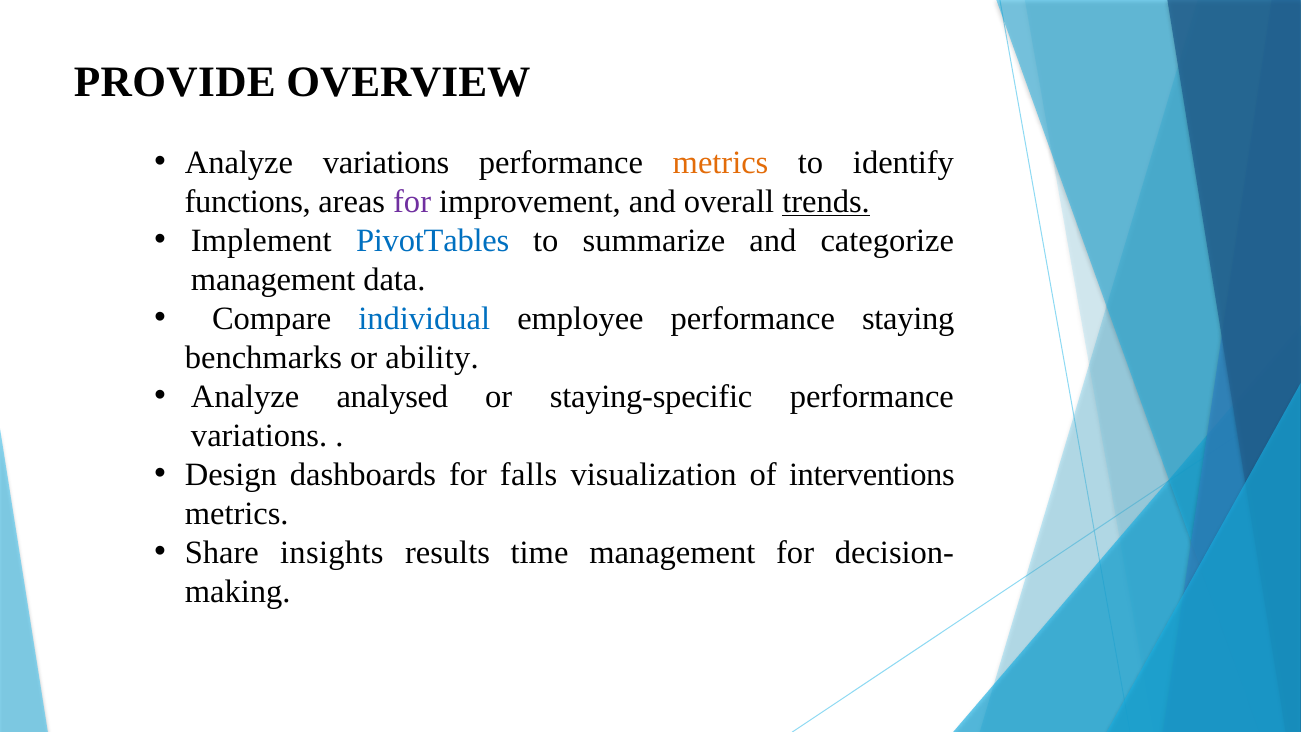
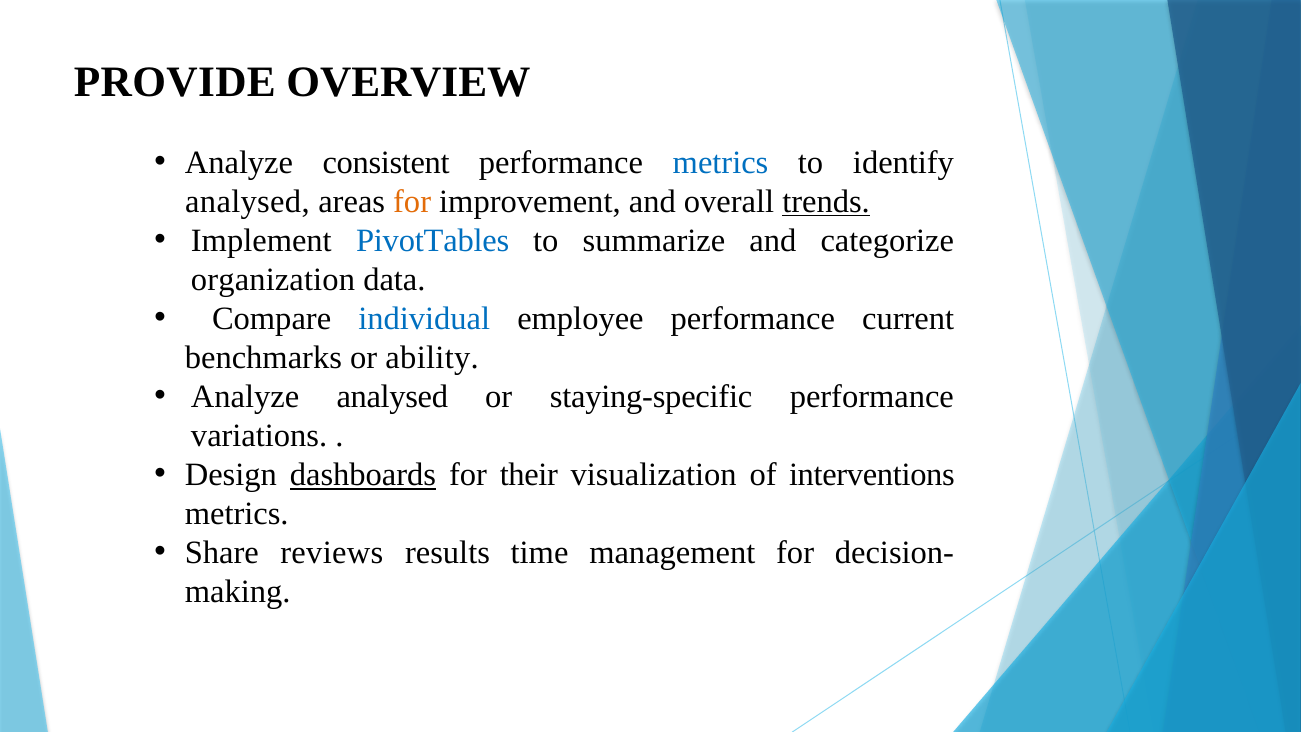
Analyze variations: variations -> consistent
metrics at (721, 162) colour: orange -> blue
functions at (248, 201): functions -> analysed
for at (412, 201) colour: purple -> orange
management at (273, 280): management -> organization
staying: staying -> current
dashboards underline: none -> present
falls: falls -> their
insights: insights -> reviews
